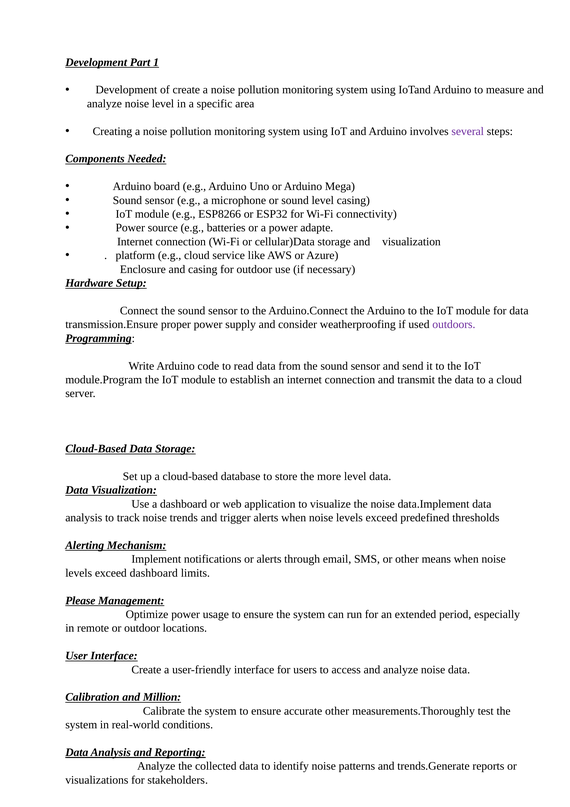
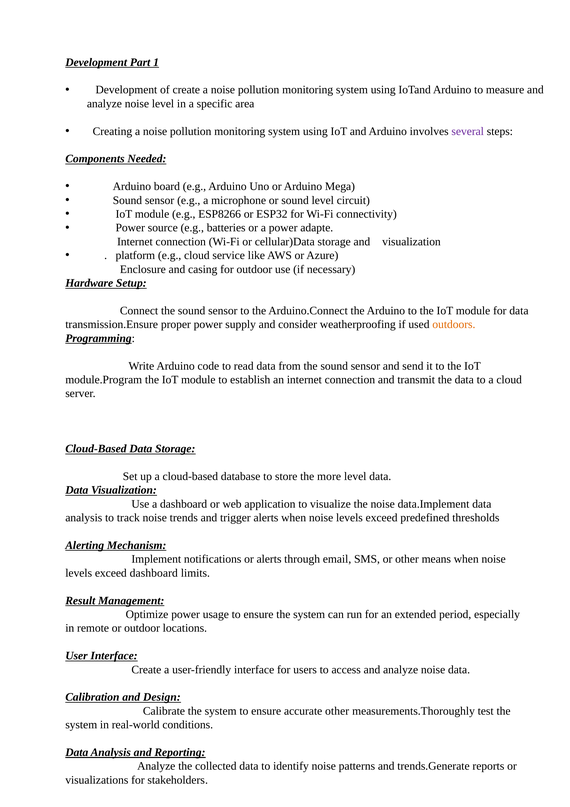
level casing: casing -> circuit
outdoors colour: purple -> orange
Please: Please -> Result
Million: Million -> Design
